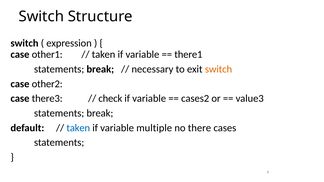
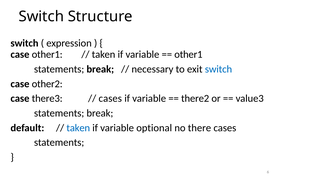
there1 at (188, 55): there1 -> other1
switch at (218, 69) colour: orange -> blue
check at (110, 99): check -> cases
cases2: cases2 -> there2
multiple: multiple -> optional
